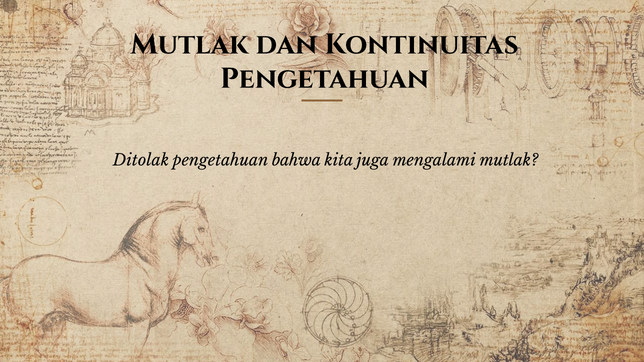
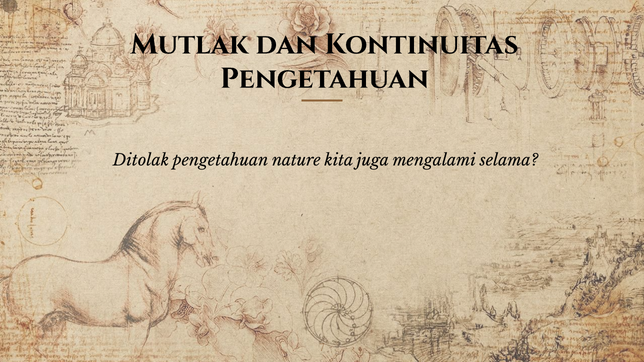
bahwa: bahwa -> nature
mengalami mutlak: mutlak -> selama
